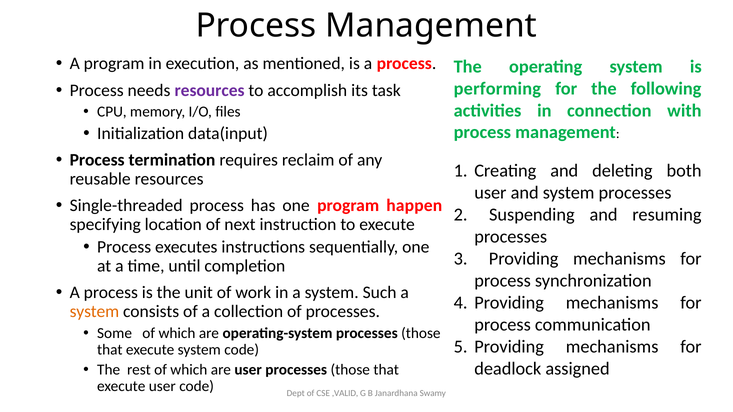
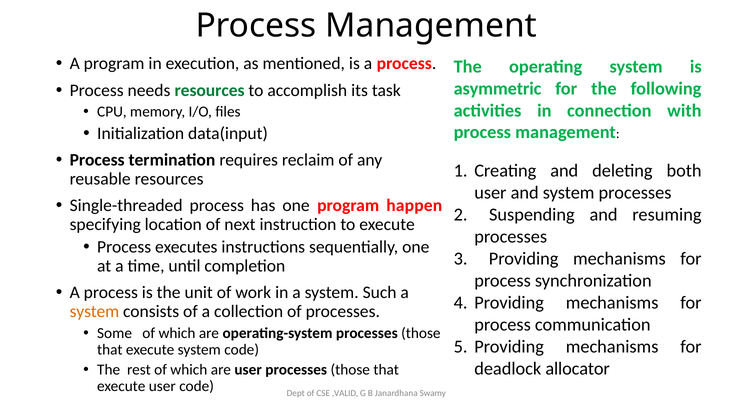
performing: performing -> asymmetric
resources at (210, 90) colour: purple -> green
assigned: assigned -> allocator
